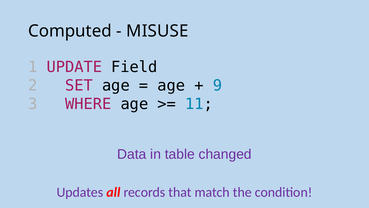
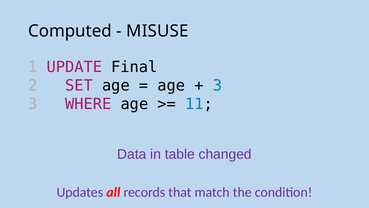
Field: Field -> Final
9 at (218, 85): 9 -> 3
